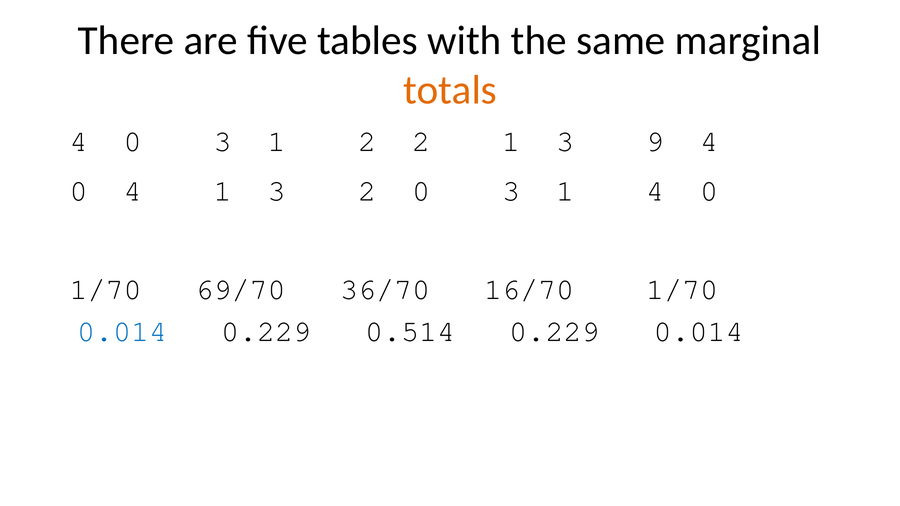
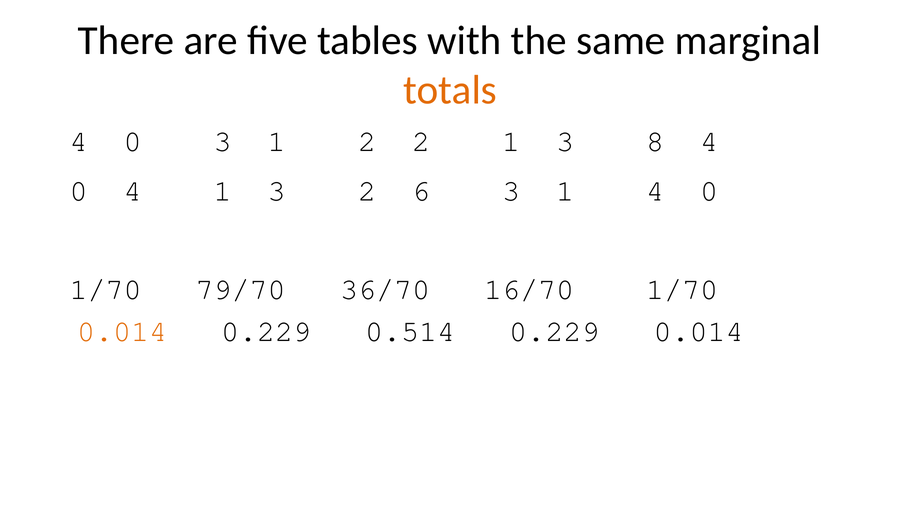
9: 9 -> 8
2 0: 0 -> 6
69/70: 69/70 -> 79/70
0.014 at (122, 332) colour: blue -> orange
